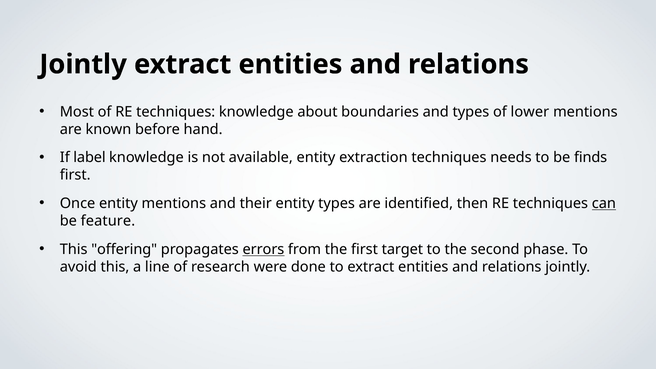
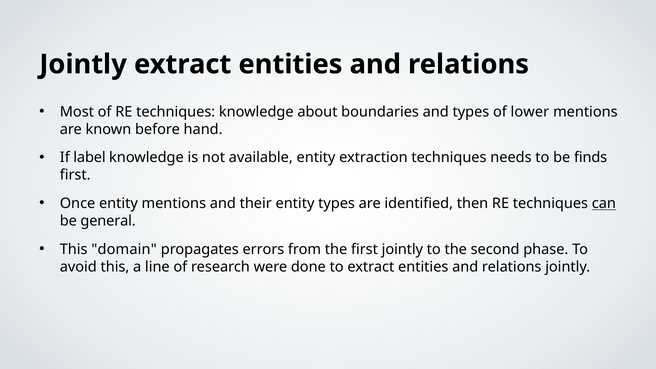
feature: feature -> general
offering: offering -> domain
errors underline: present -> none
first target: target -> jointly
